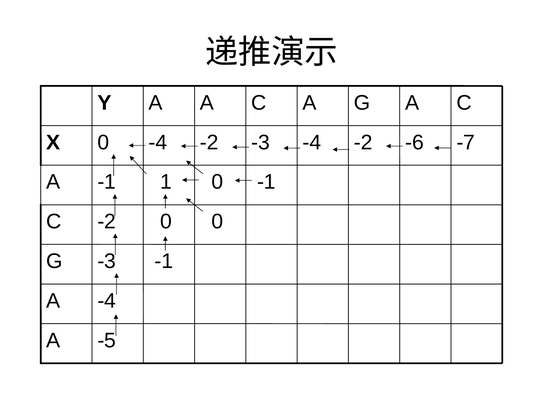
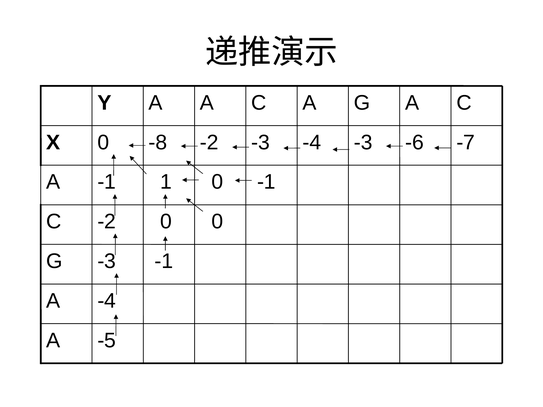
-4 at (158, 142): -4 -> -8
-2 at (363, 142): -2 -> -3
